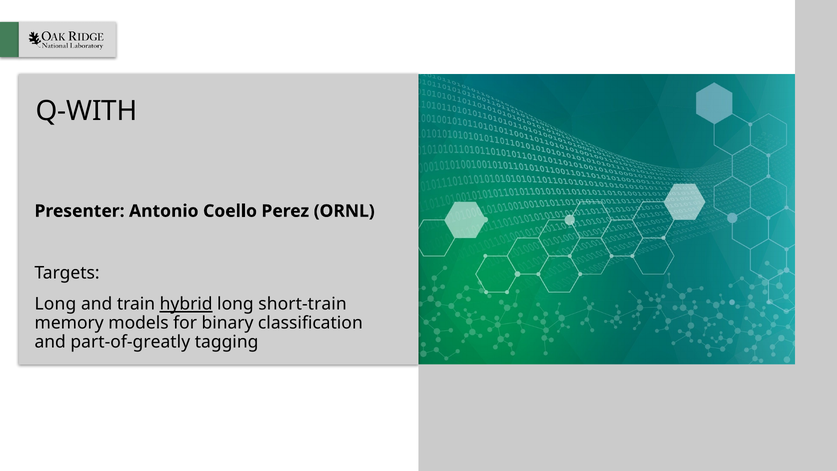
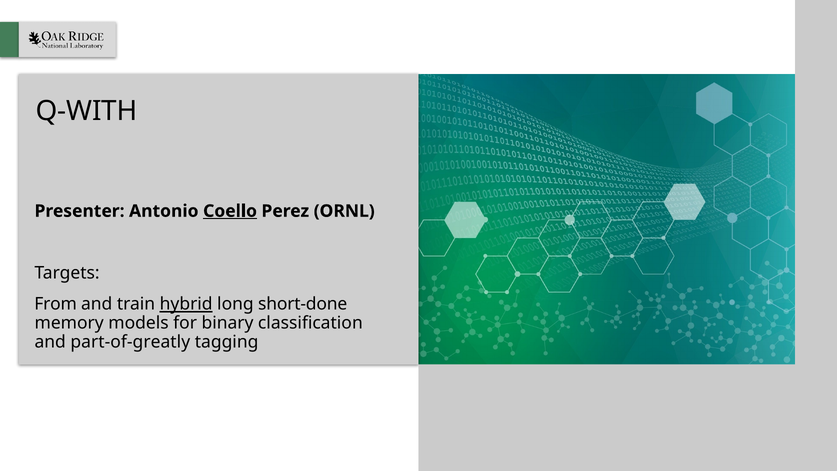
Coello underline: none -> present
Long at (55, 304): Long -> From
short-train: short-train -> short-done
